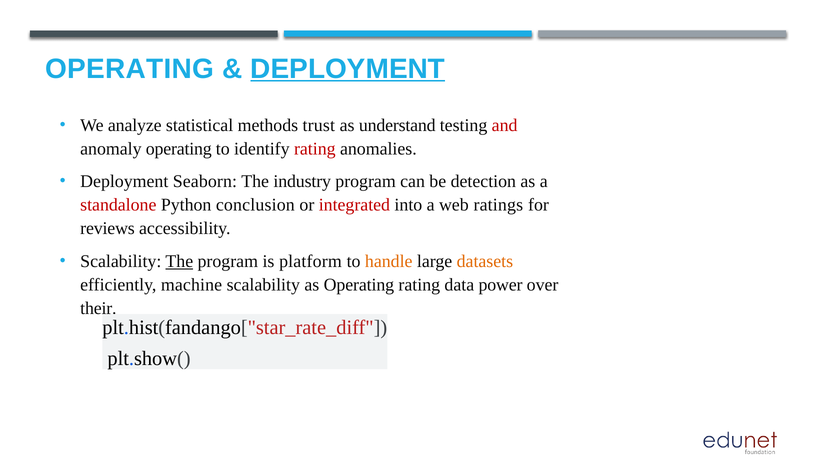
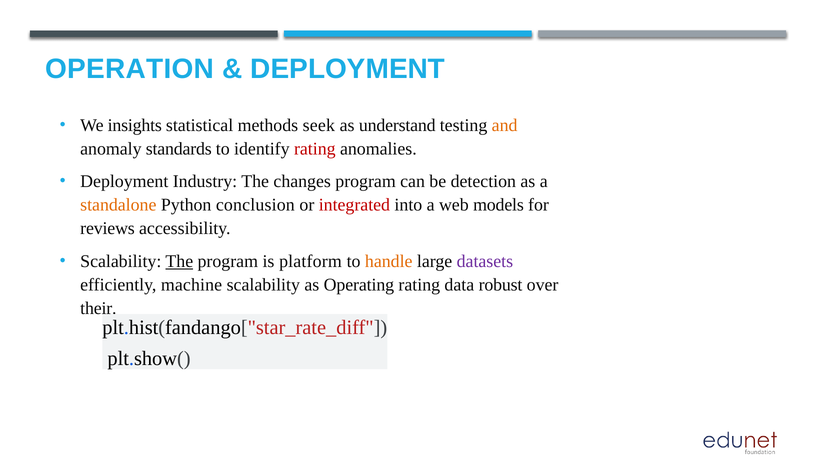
OPERATING at (130, 69): OPERATING -> OPERATION
DEPLOYMENT at (348, 69) underline: present -> none
analyze: analyze -> insights
trust: trust -> seek
and colour: red -> orange
anomaly operating: operating -> standards
Seaborn: Seaborn -> Industry
industry: industry -> changes
standalone colour: red -> orange
ratings: ratings -> models
datasets colour: orange -> purple
power: power -> robust
